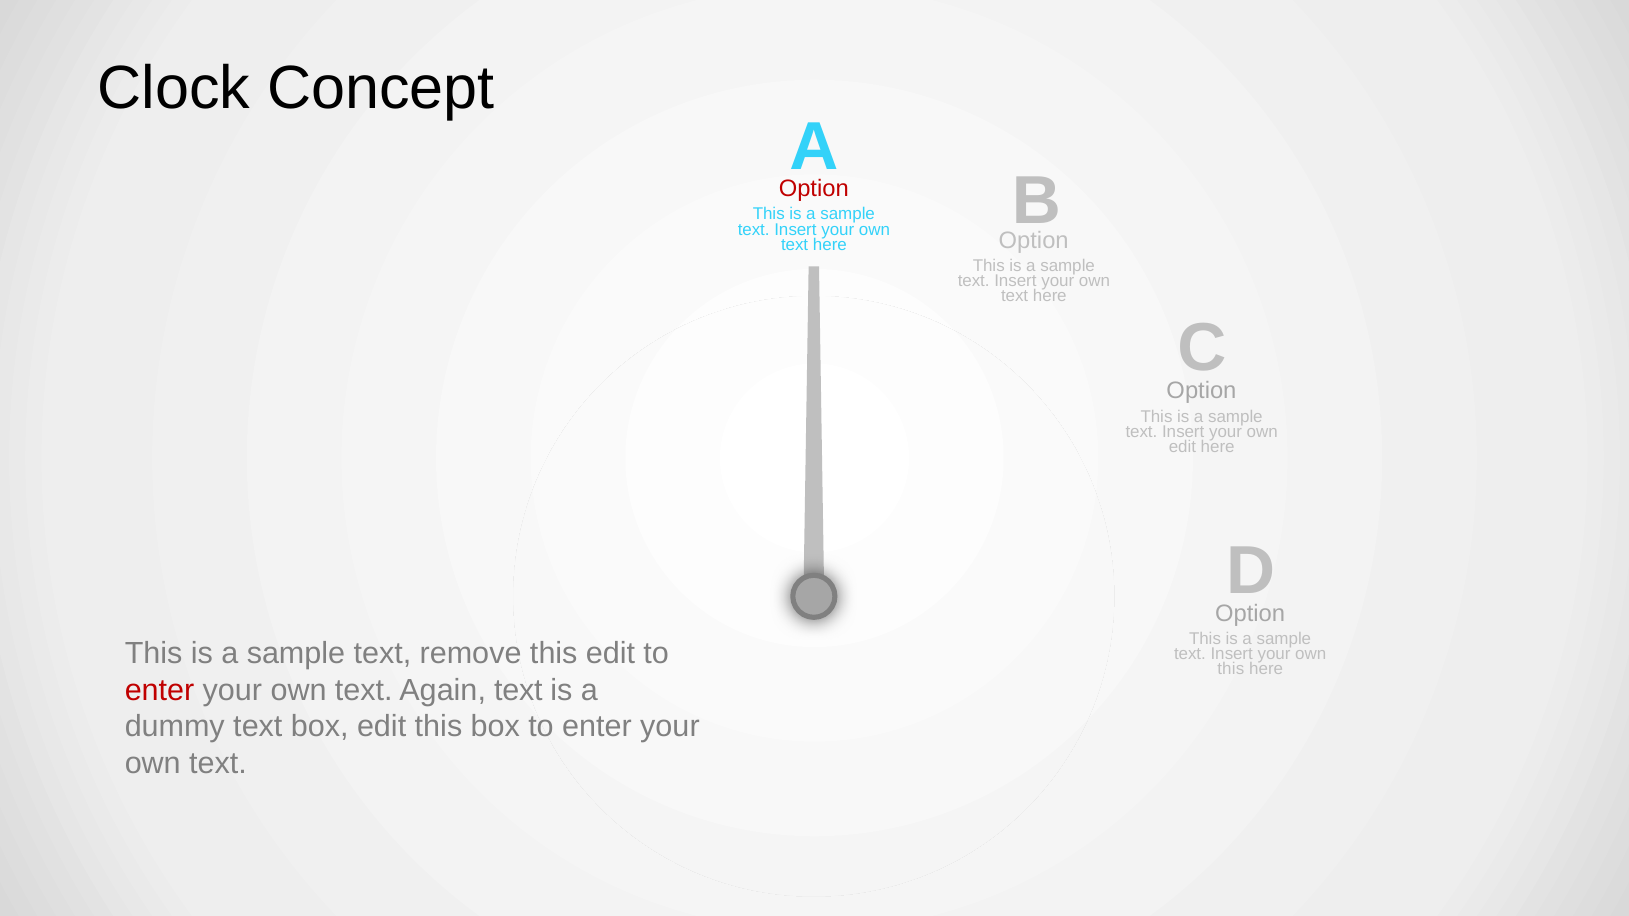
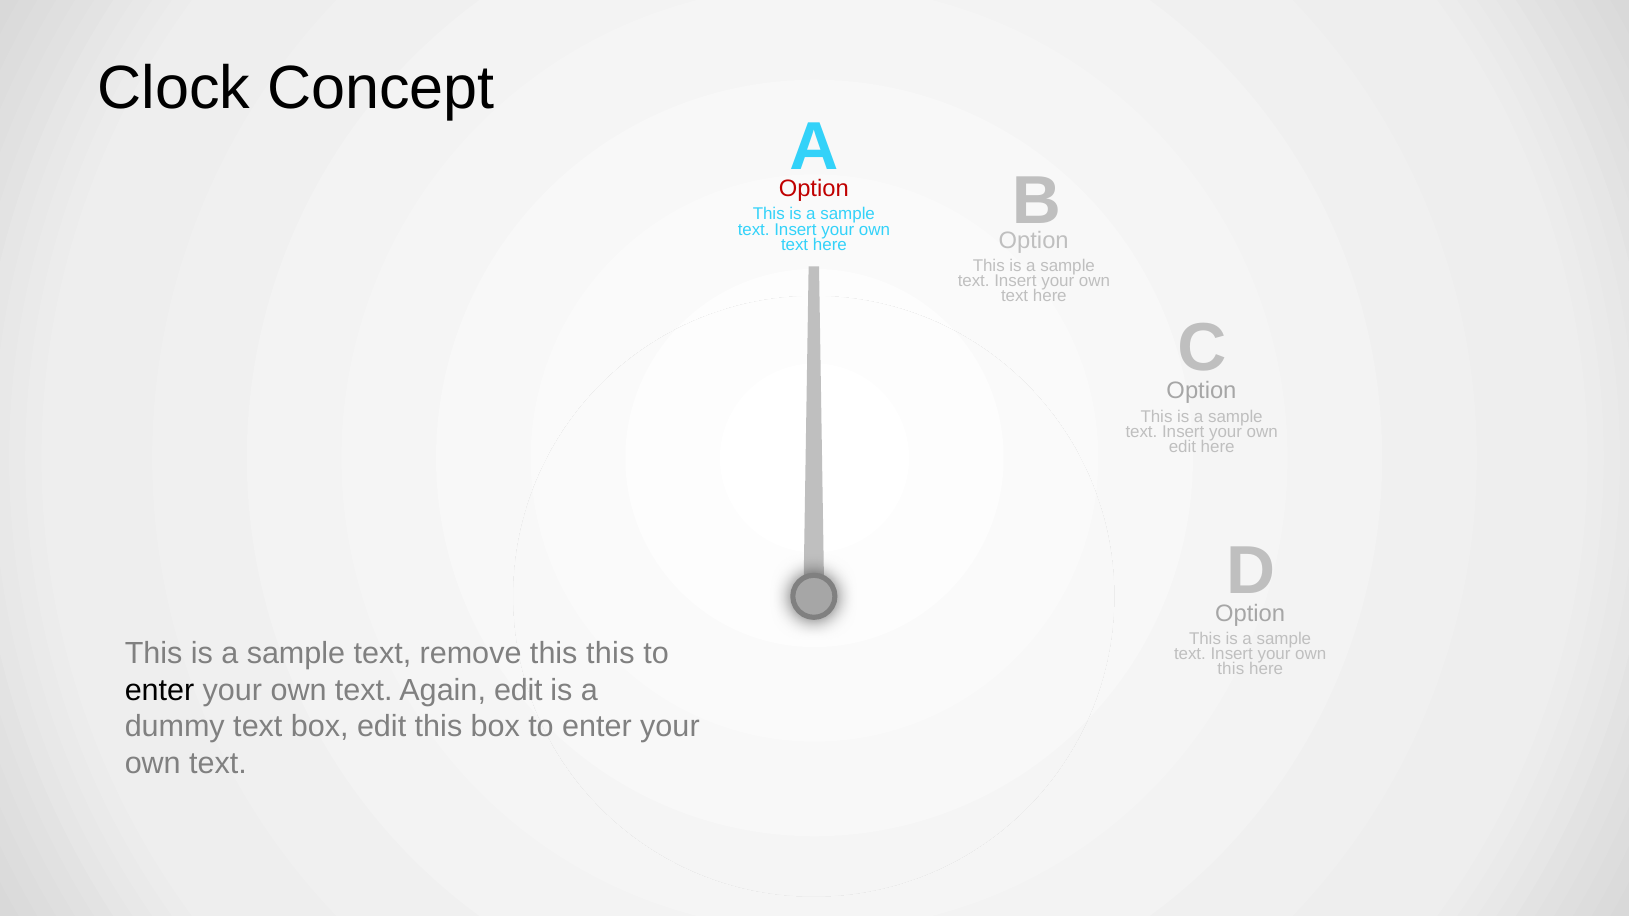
this edit: edit -> this
enter at (159, 691) colour: red -> black
Again text: text -> edit
